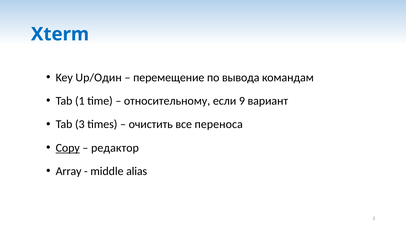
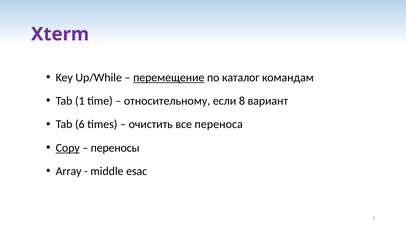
Xterm colour: blue -> purple
Up/Один: Up/Один -> Up/While
перемещение underline: none -> present
вывода: вывода -> каталог
9: 9 -> 8
Tab 3: 3 -> 6
редактор: редактор -> переносы
alias: alias -> esac
